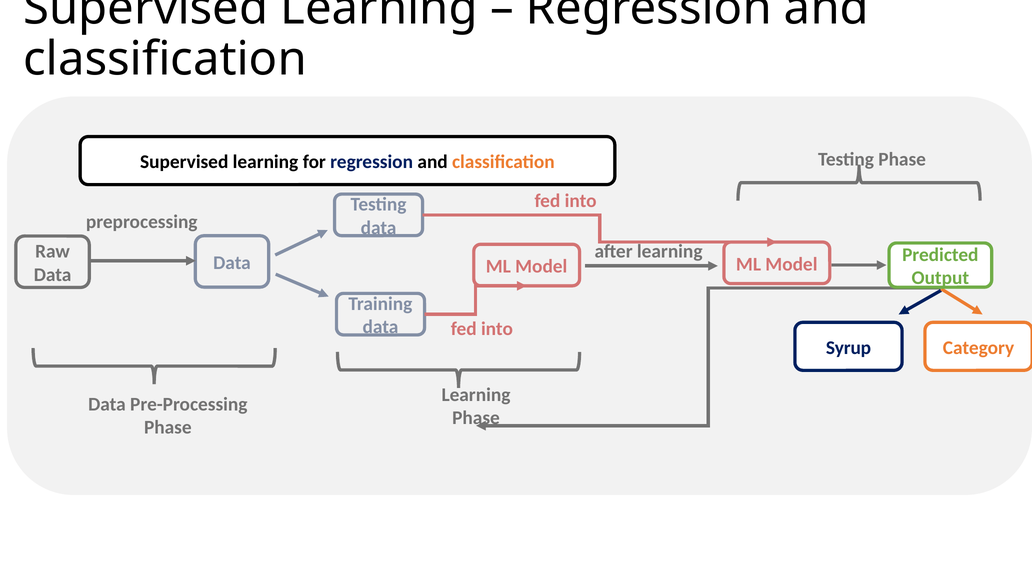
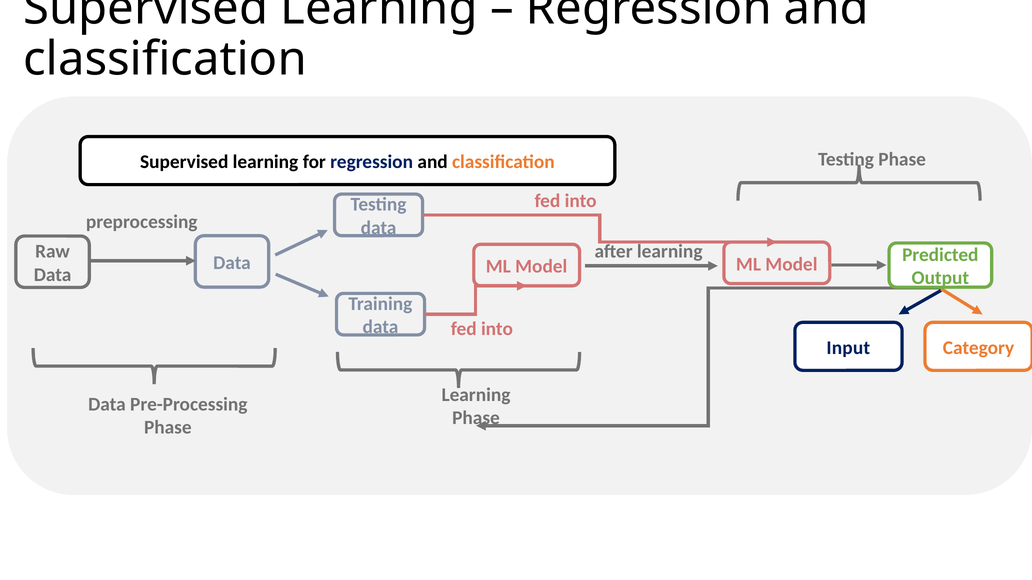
Syrup: Syrup -> Input
